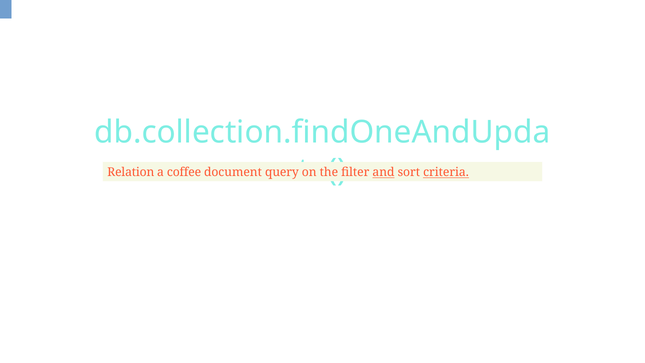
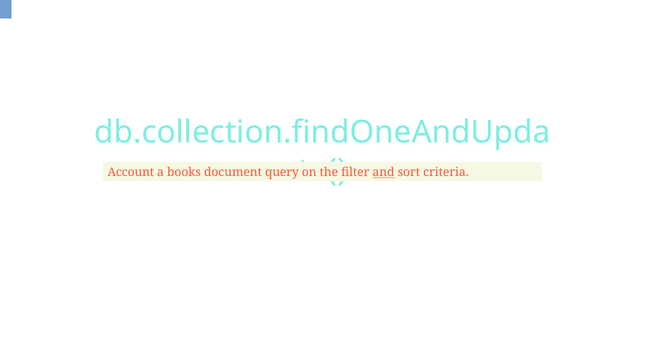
Relation: Relation -> Account
coffee: coffee -> books
criteria underline: present -> none
